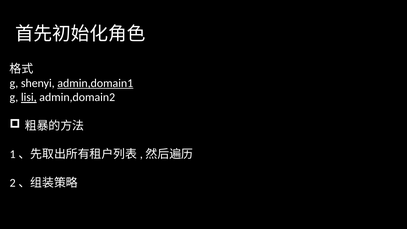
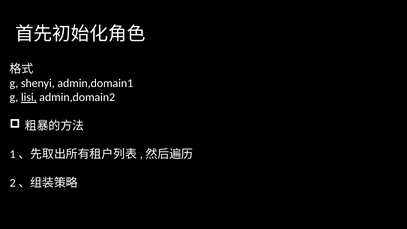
admin,domain1 underline: present -> none
